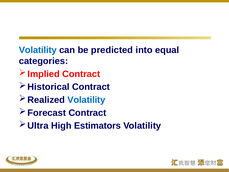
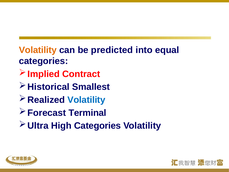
Volatility at (38, 50) colour: blue -> orange
Contract at (91, 87): Contract -> Smallest
Contract at (87, 113): Contract -> Terminal
High Estimators: Estimators -> Categories
